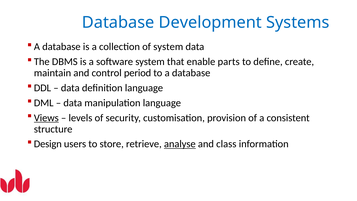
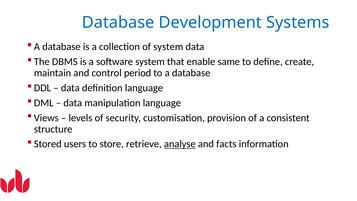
parts: parts -> same
Views underline: present -> none
Design: Design -> Stored
class: class -> facts
